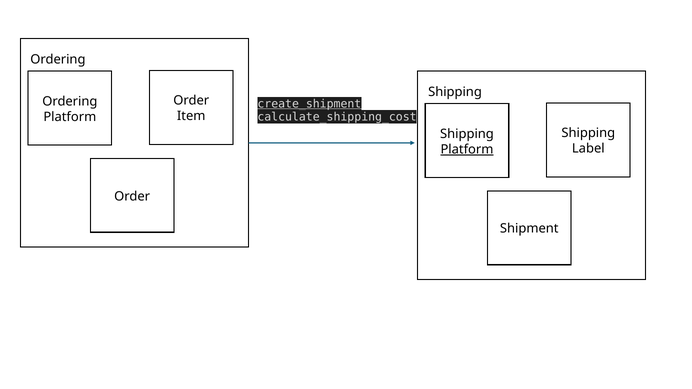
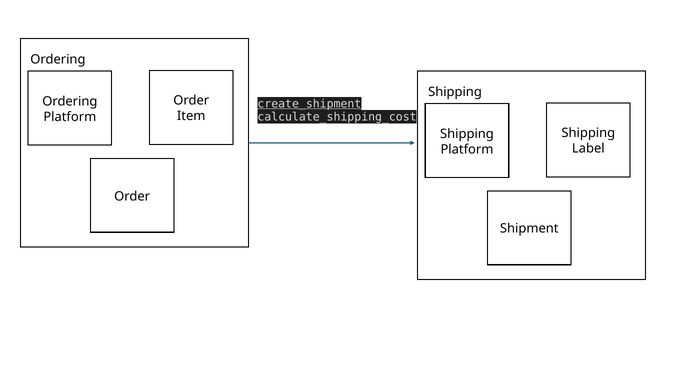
Platform at (467, 149) underline: present -> none
